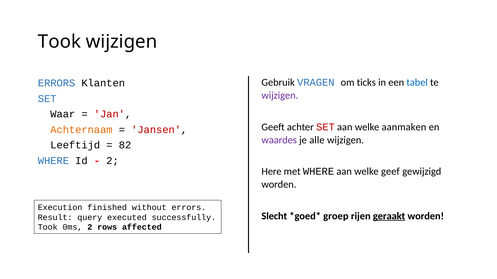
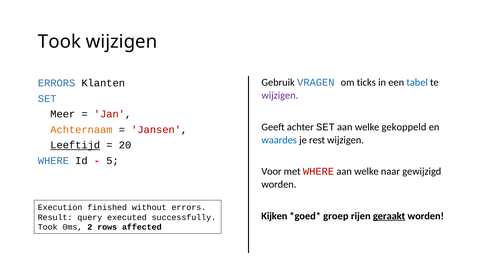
Waar: Waar -> Meer
SET at (325, 127) colour: red -> black
aanmaken: aanmaken -> gekoppeld
waardes colour: purple -> blue
alle: alle -> rest
Leeftijd underline: none -> present
82: 82 -> 20
2 at (113, 161): 2 -> 5
Here: Here -> Voor
WHERE at (319, 172) colour: black -> red
geef: geef -> naar
Slecht: Slecht -> Kijken
